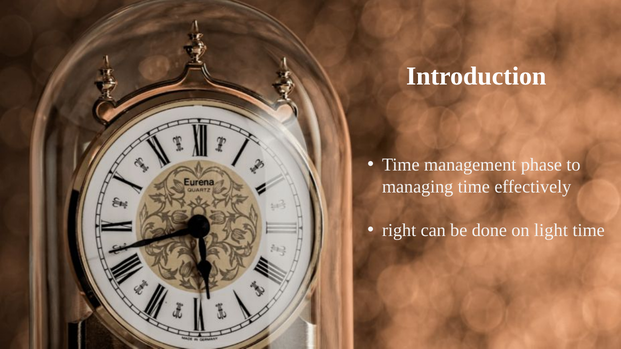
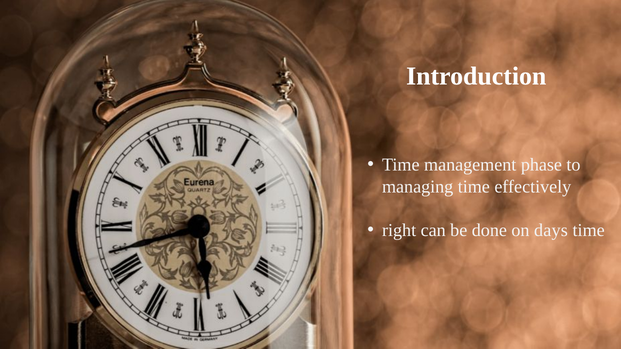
light: light -> days
